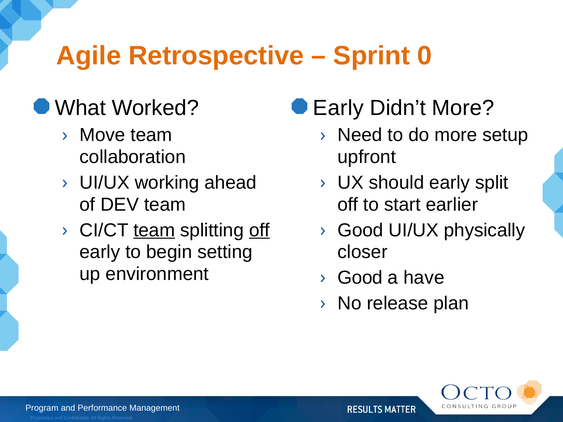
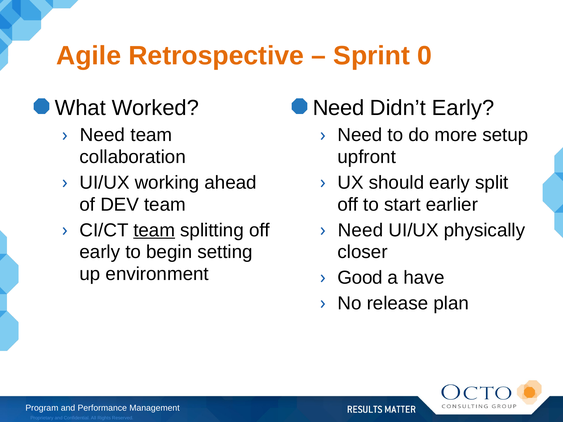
Early at (338, 108): Early -> Need
Didn’t More: More -> Early
Move at (102, 135): Move -> Need
off at (259, 230) underline: present -> none
Good at (361, 230): Good -> Need
